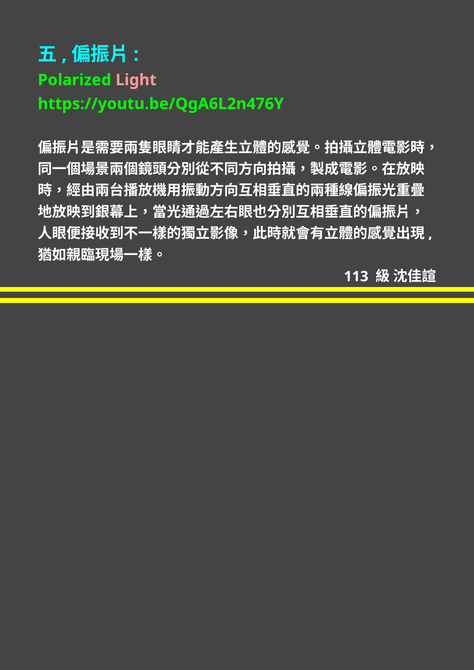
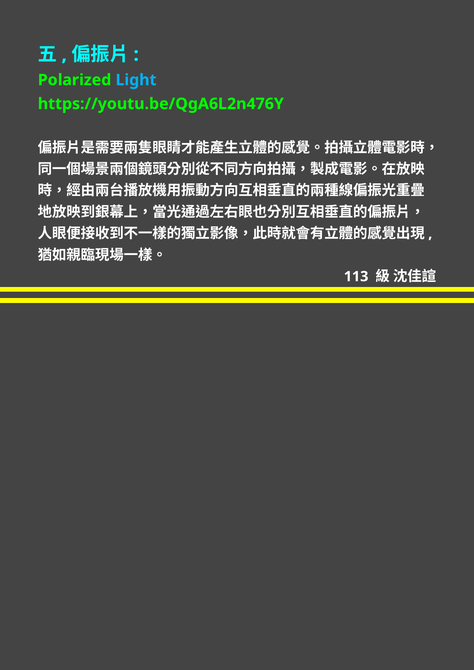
Light colour: pink -> light blue
